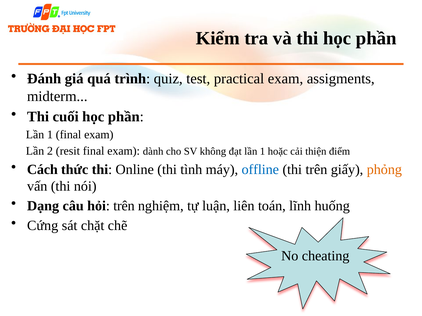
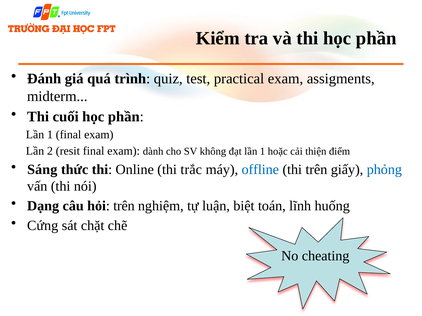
Cách: Cách -> Sáng
tình: tình -> trắc
phỏng colour: orange -> blue
liên: liên -> biệt
